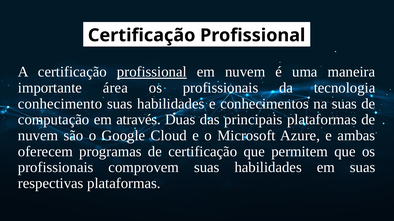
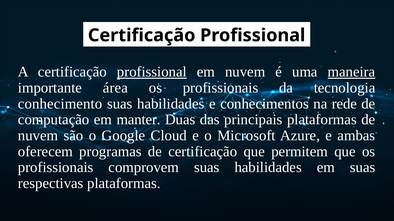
maneira underline: none -> present
na suas: suas -> rede
através: através -> manter
